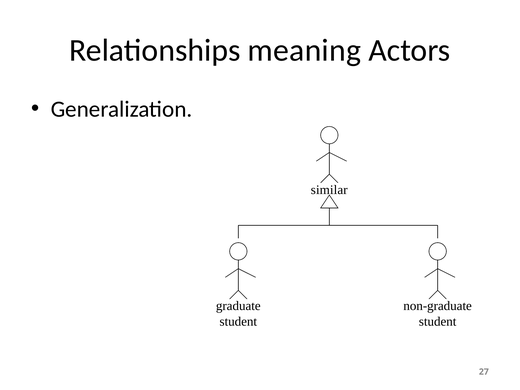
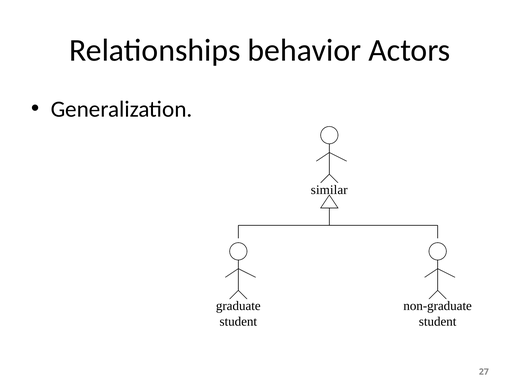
meaning: meaning -> behavior
